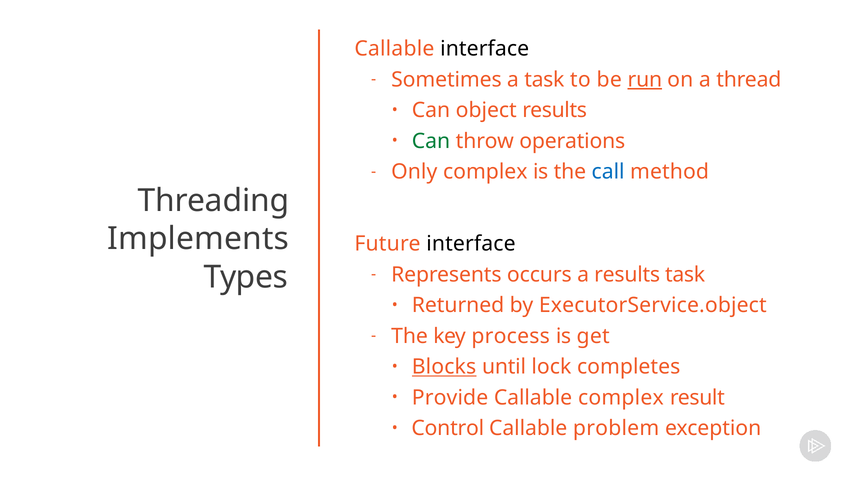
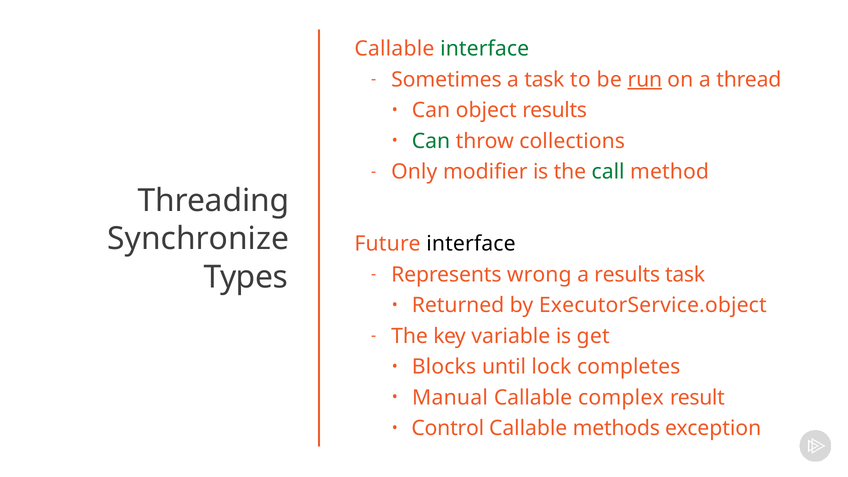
interface at (485, 49) colour: black -> green
operations: operations -> collections
Only complex: complex -> modifier
call colour: blue -> green
Implements: Implements -> Synchronize
occurs: occurs -> wrong
process: process -> variable
Blocks underline: present -> none
Provide: Provide -> Manual
problem: problem -> methods
